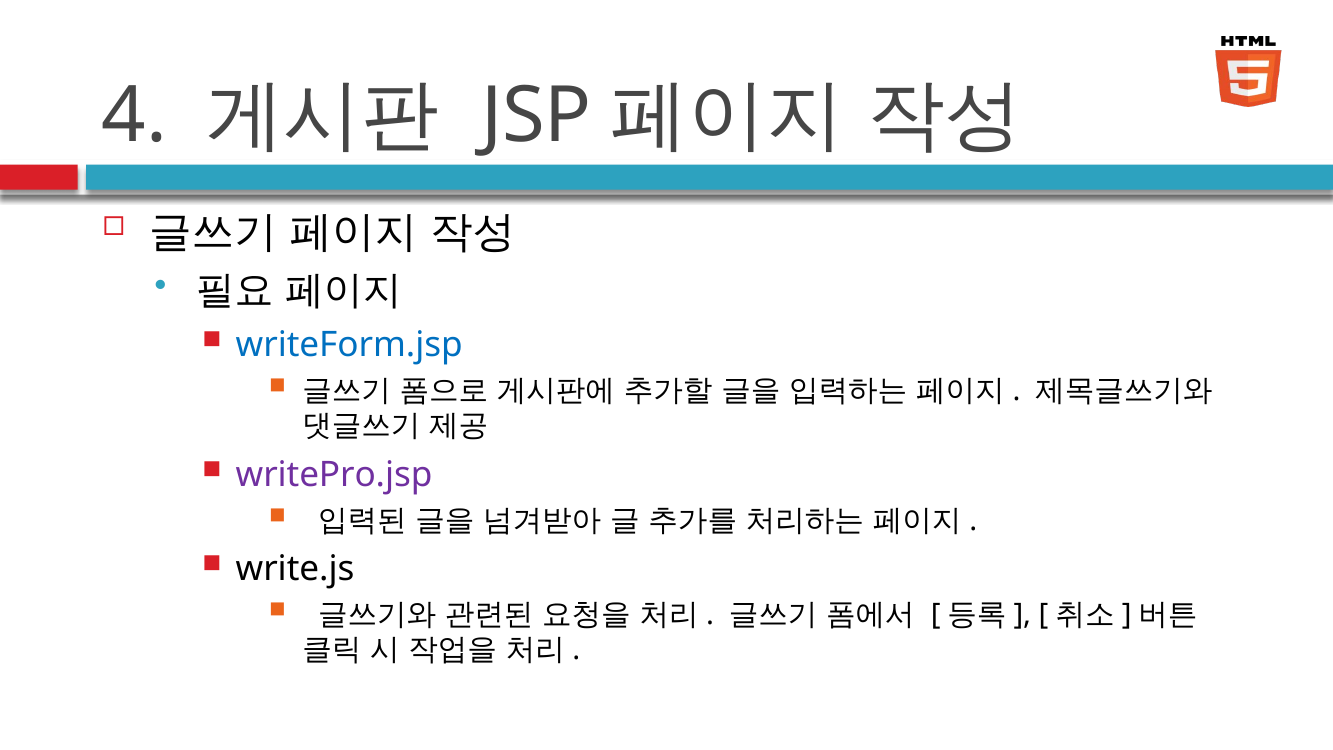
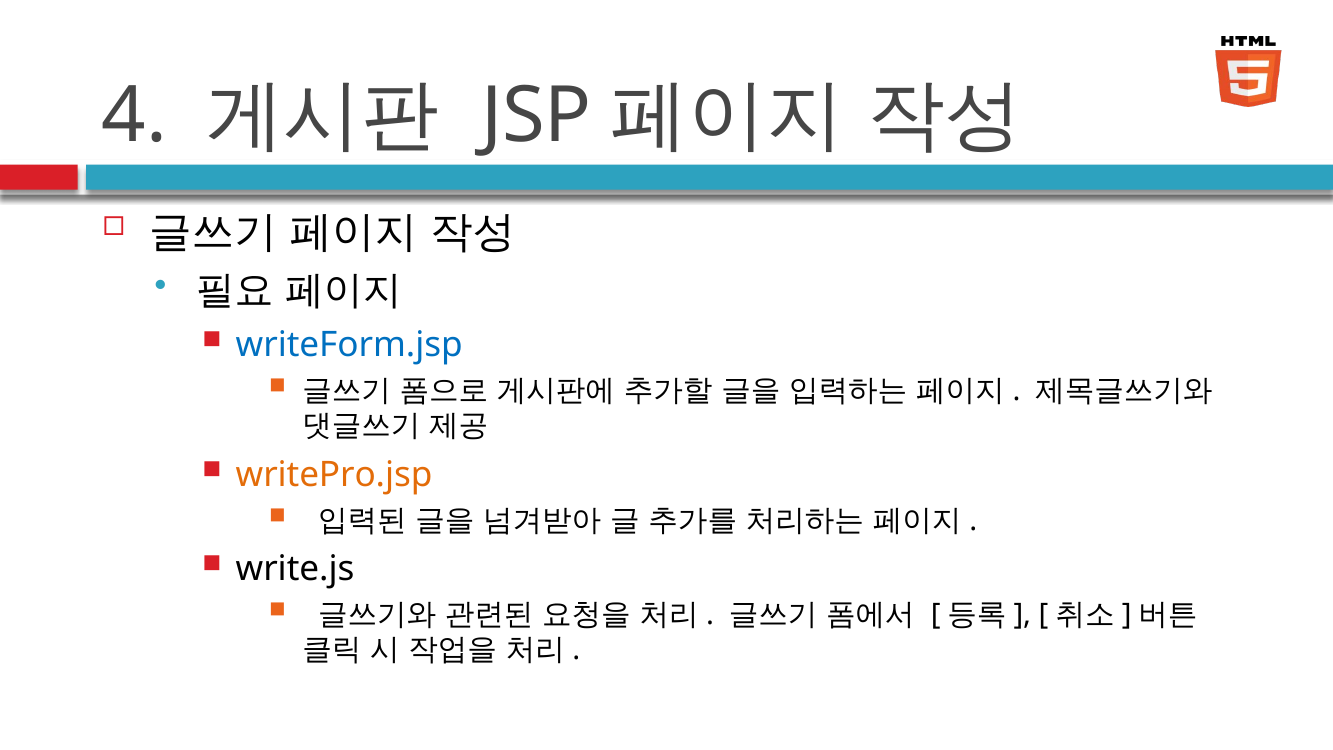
writePro.jsp colour: purple -> orange
